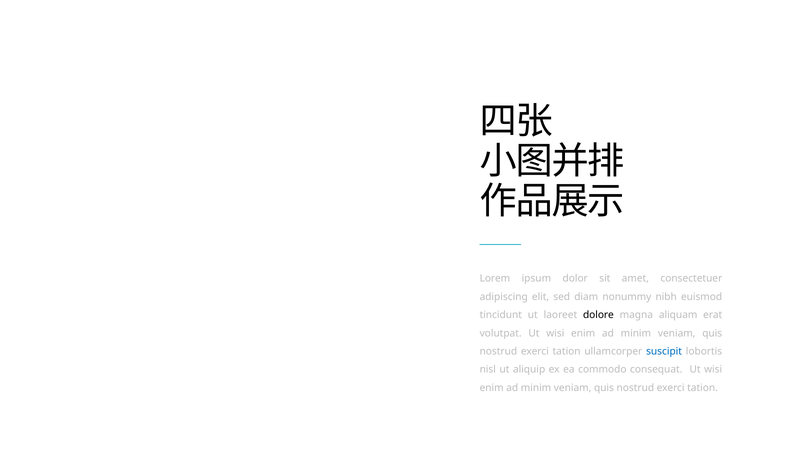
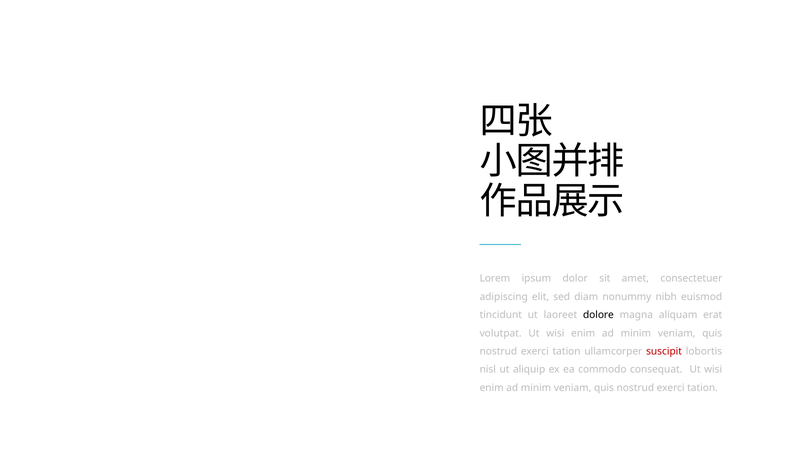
suscipit colour: blue -> red
